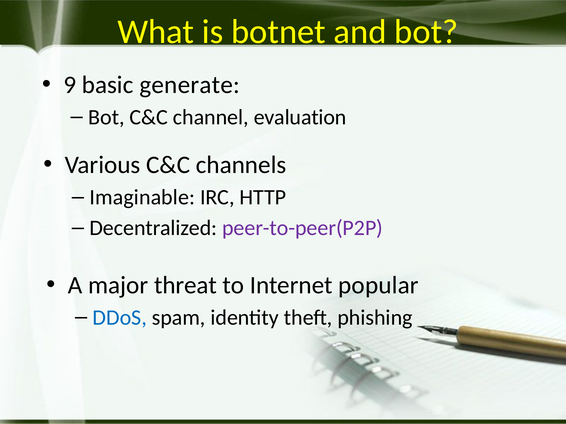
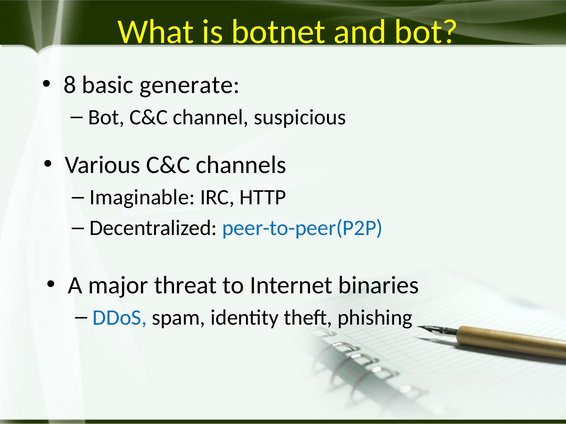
9: 9 -> 8
evaluation: evaluation -> suspicious
peer-to-peer(P2P colour: purple -> blue
popular: popular -> binaries
